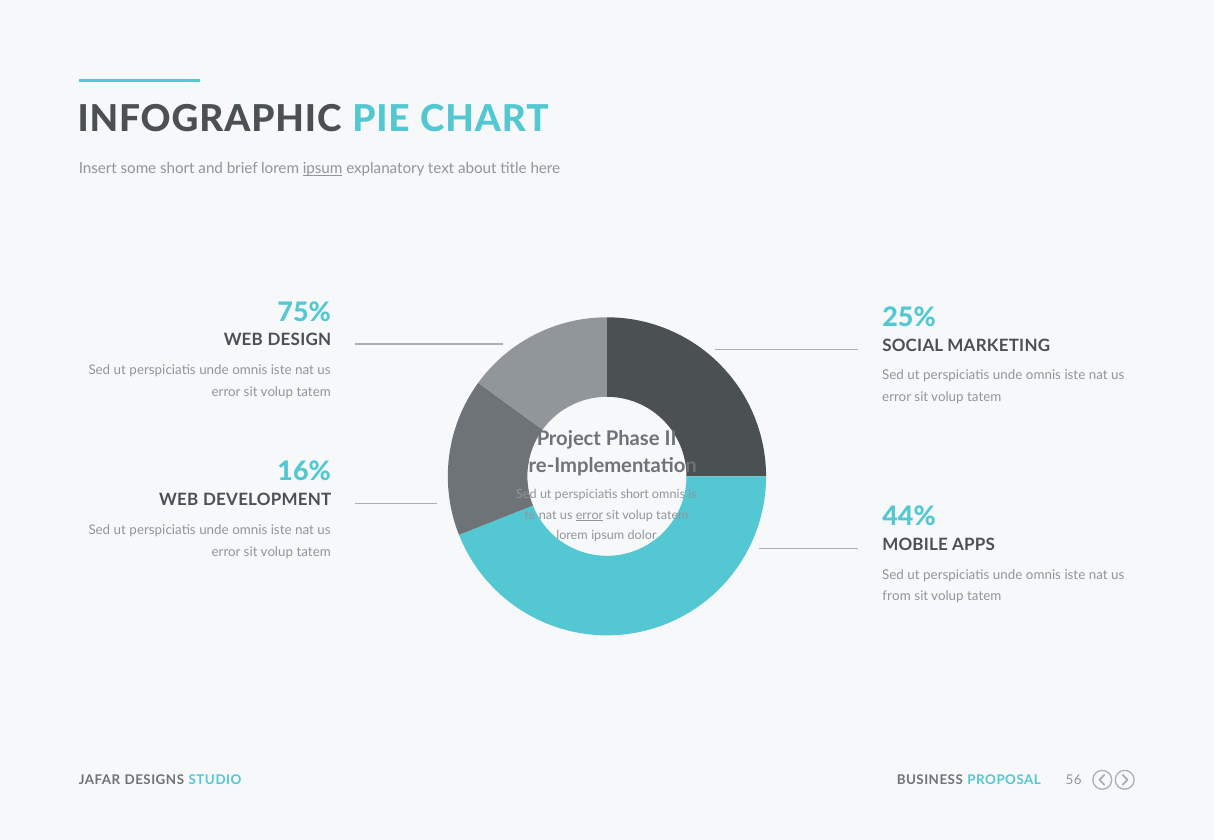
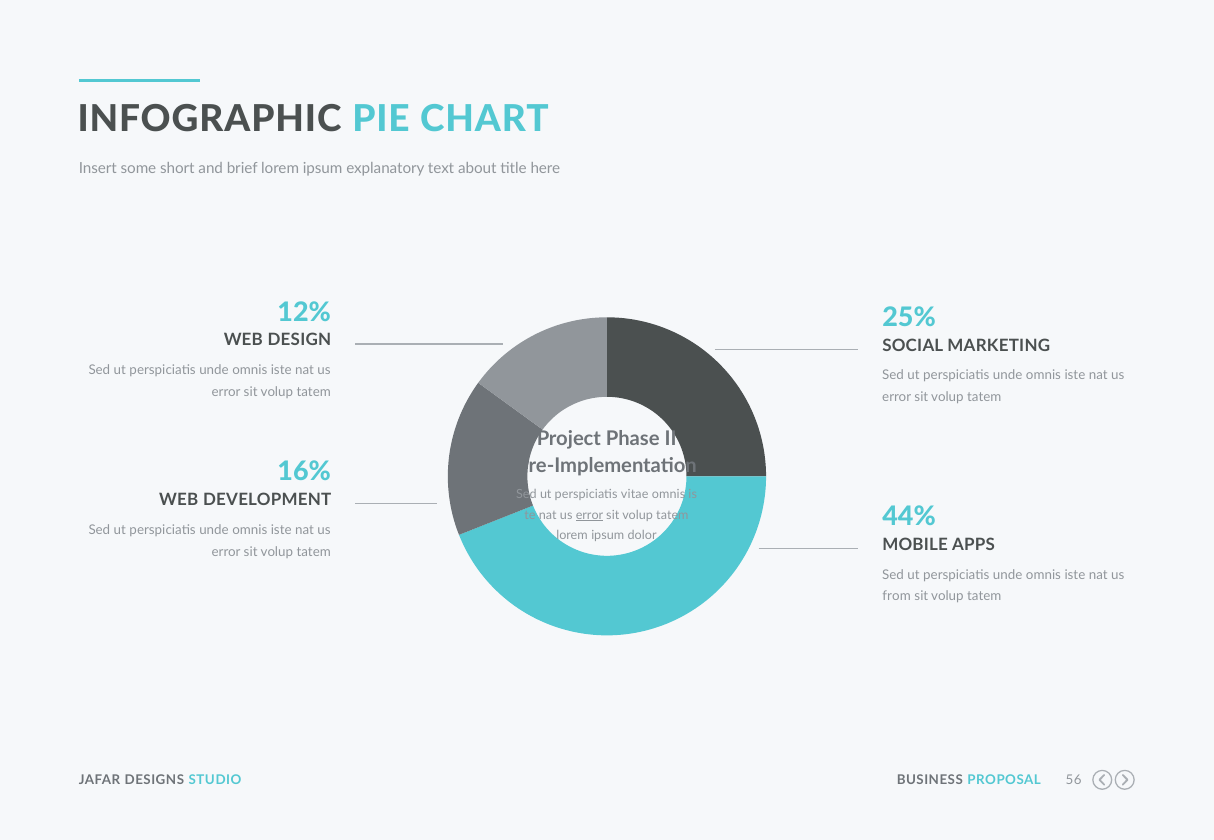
ipsum at (323, 169) underline: present -> none
75%: 75% -> 12%
perspiciatis short: short -> vitae
